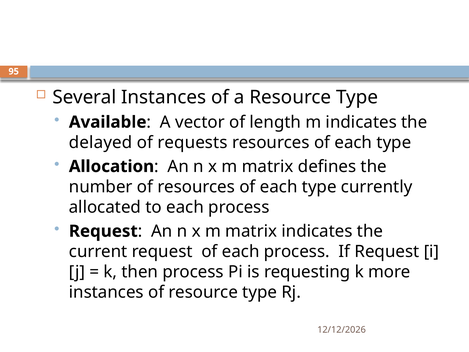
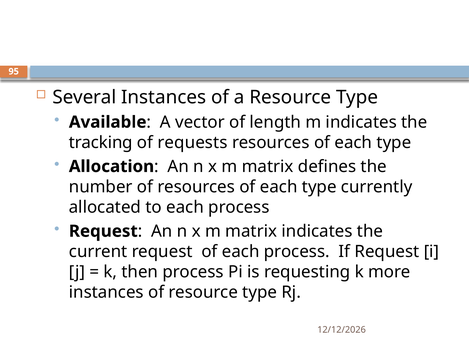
delayed: delayed -> tracking
